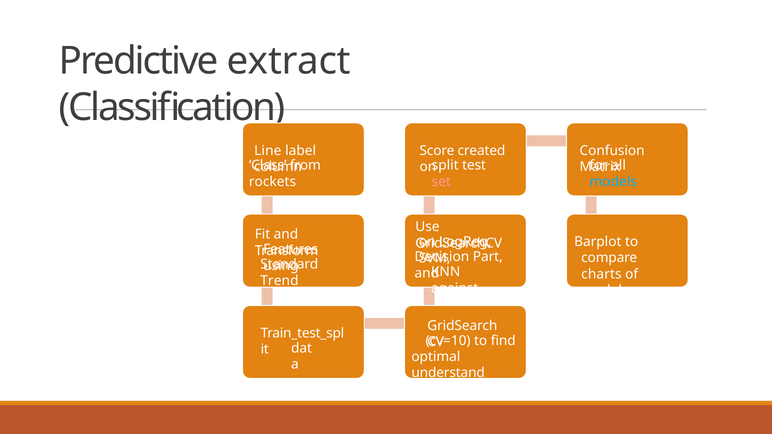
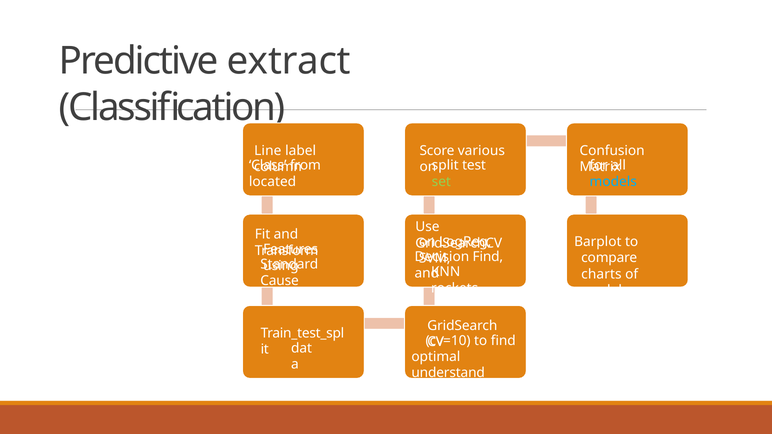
created: created -> various
rockets: rockets -> located
set colour: pink -> light green
Part at (488, 257): Part -> Find
Trend: Trend -> Cause
against: against -> rockets
